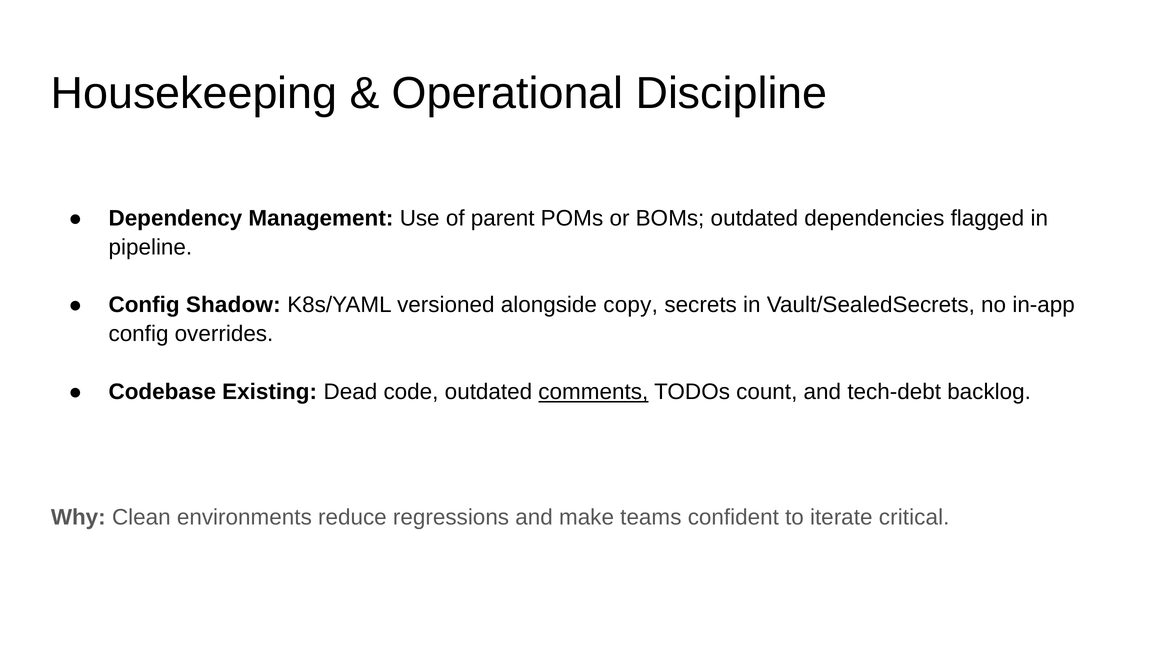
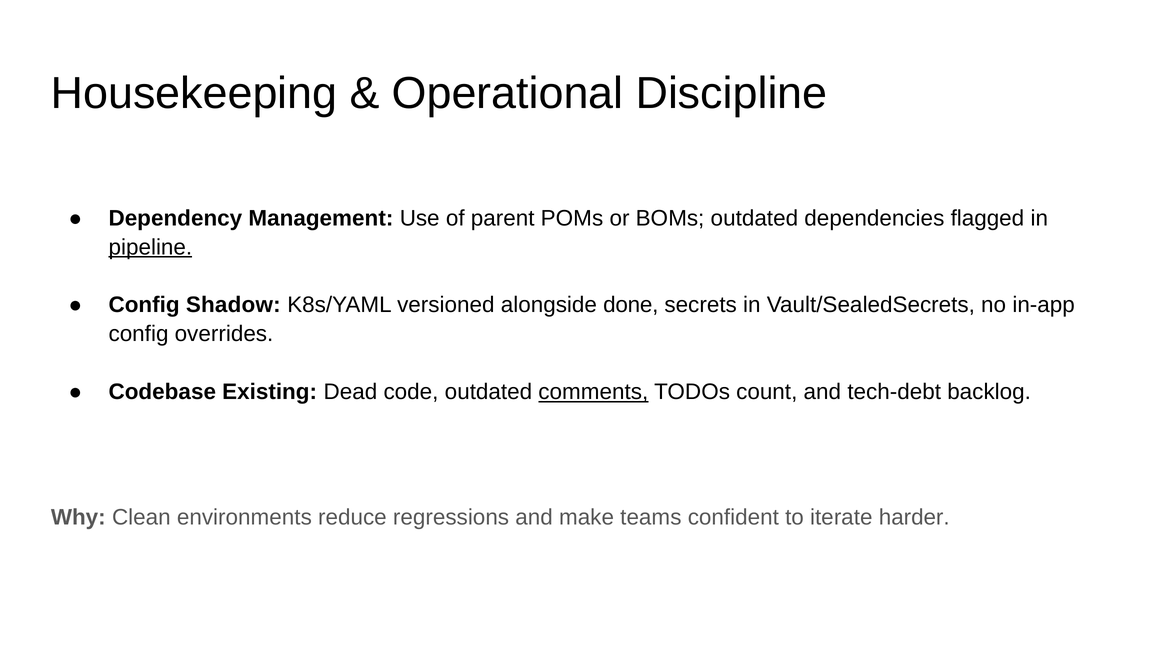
pipeline underline: none -> present
copy: copy -> done
critical: critical -> harder
